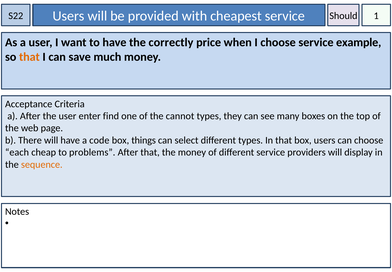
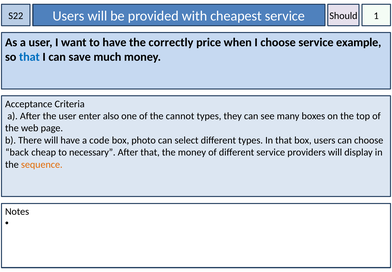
that at (29, 57) colour: orange -> blue
find: find -> also
things: things -> photo
each: each -> back
problems: problems -> necessary
